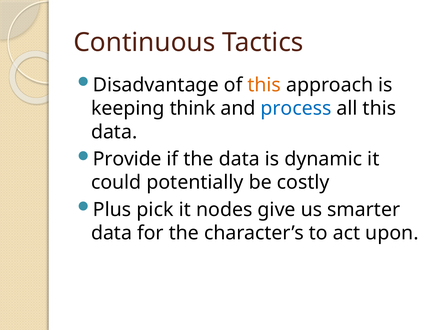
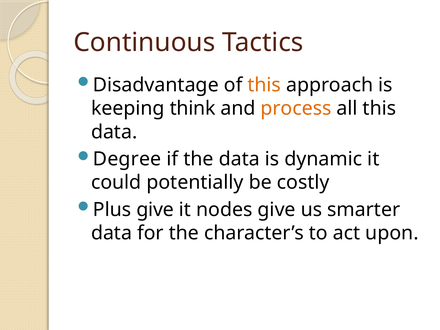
process colour: blue -> orange
Provide: Provide -> Degree
Plus pick: pick -> give
